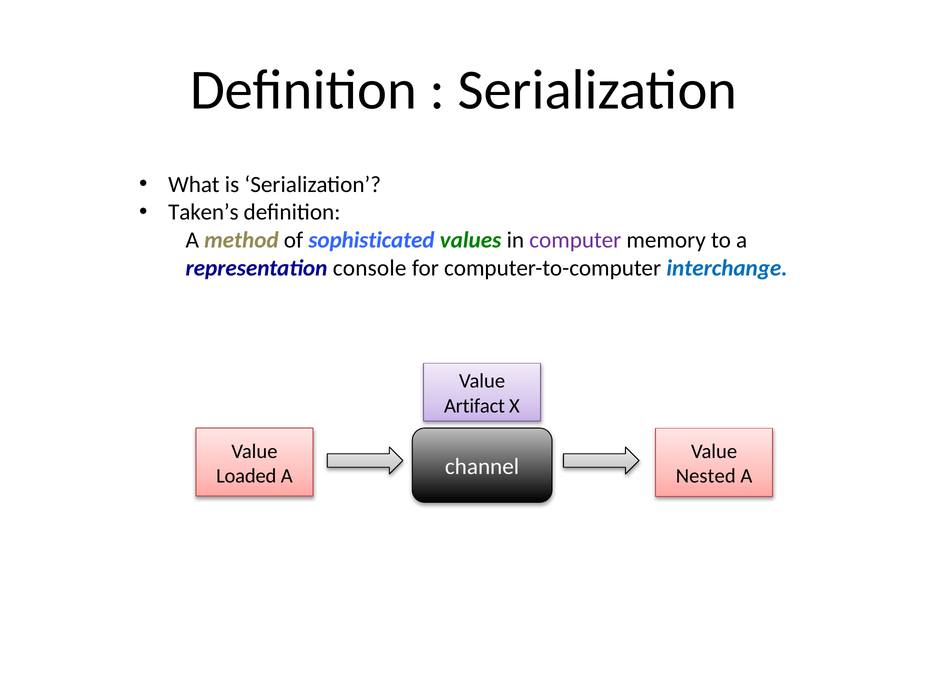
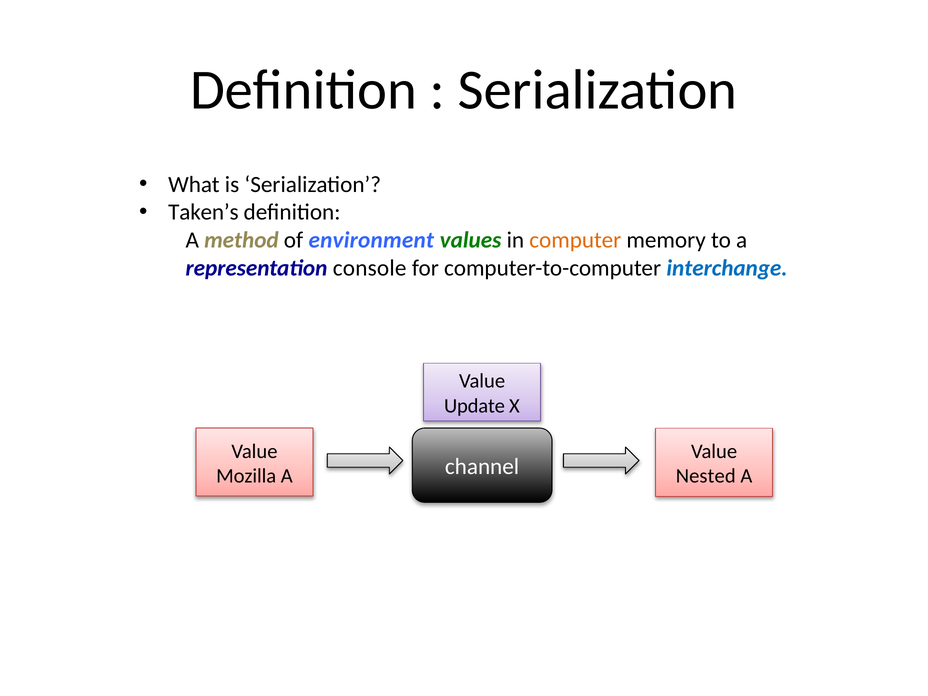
sophisticated: sophisticated -> environment
computer colour: purple -> orange
Artifact: Artifact -> Update
Loaded: Loaded -> Mozilla
